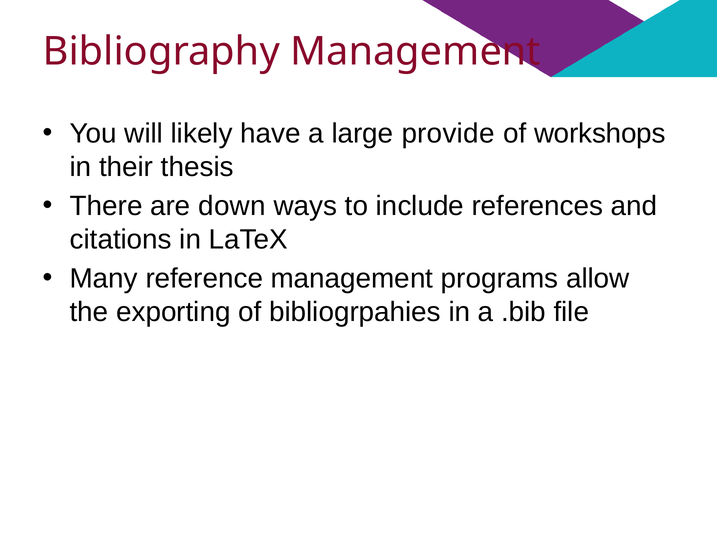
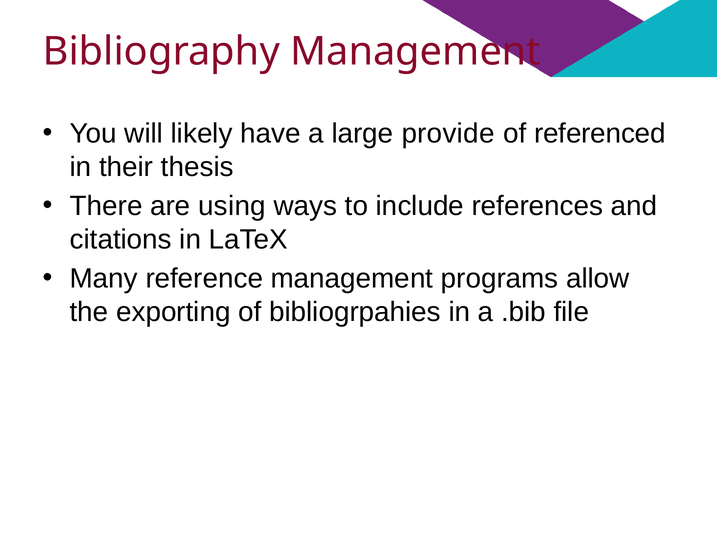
workshops: workshops -> referenced
down: down -> using
